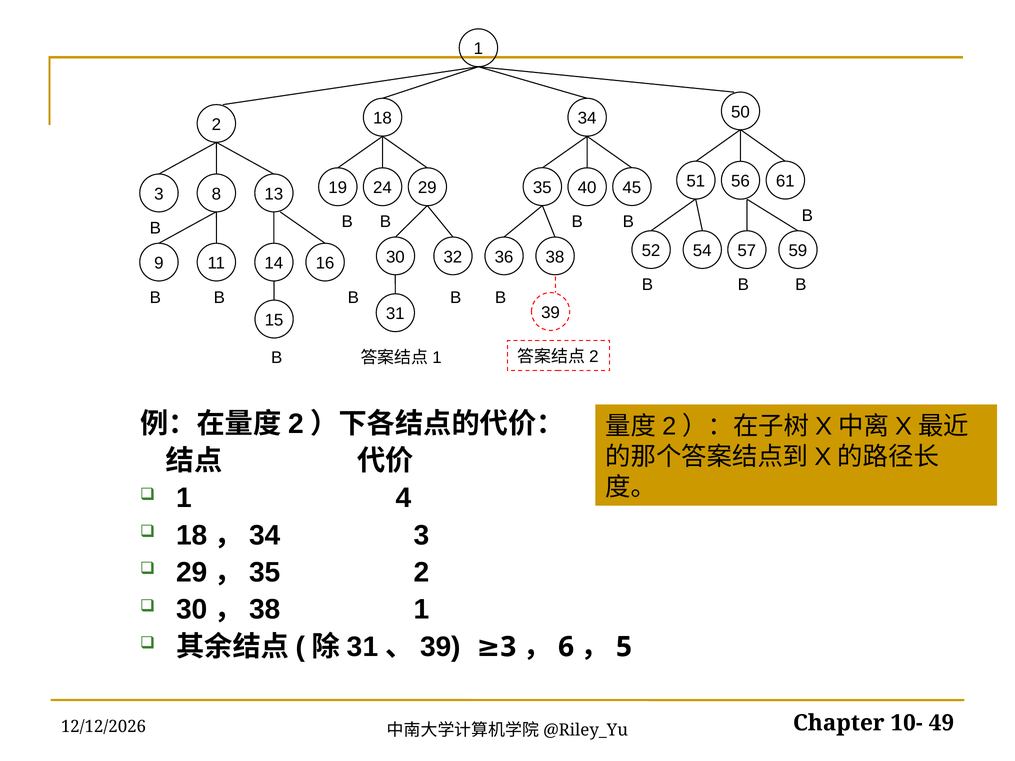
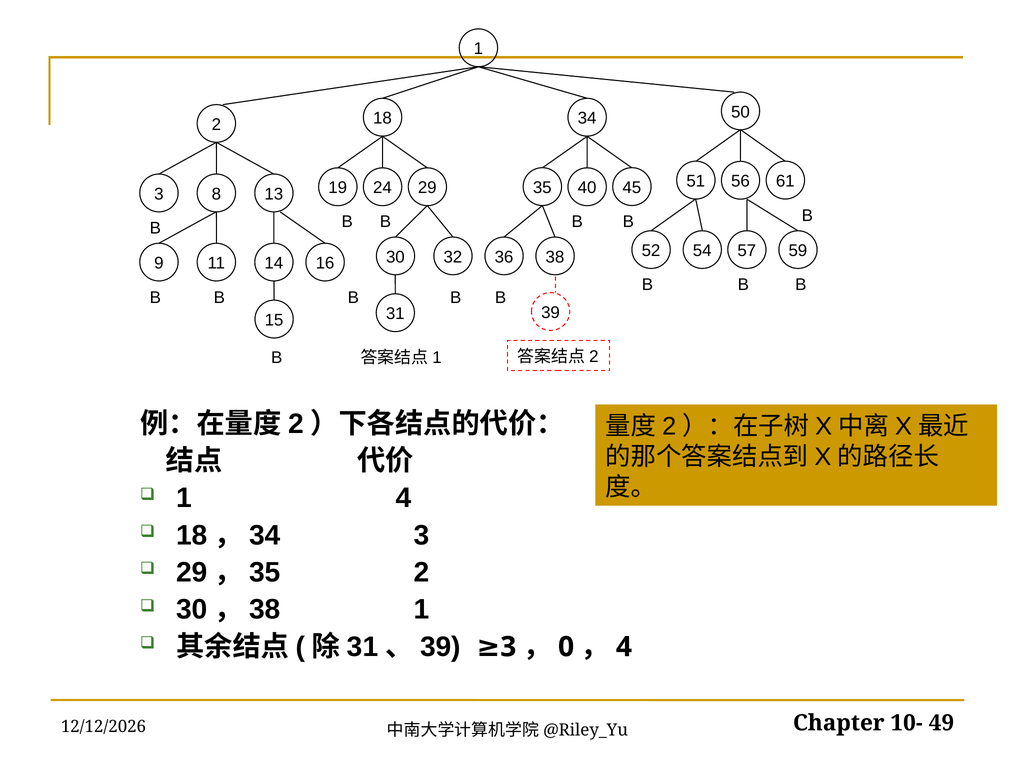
6: 6 -> 0
5 at (624, 647): 5 -> 4
